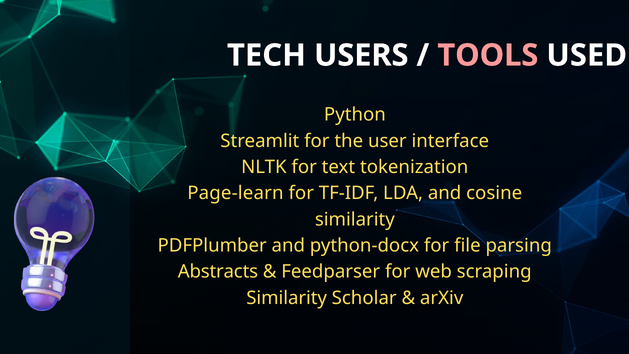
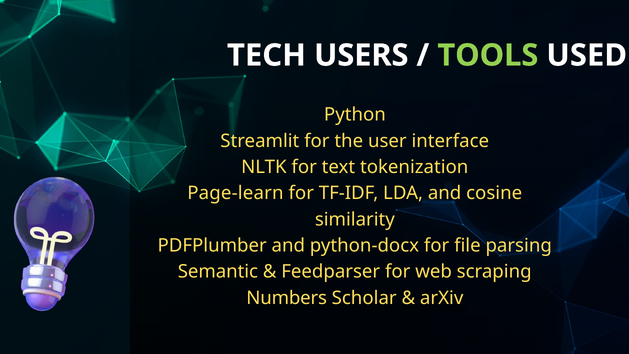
TOOLS colour: pink -> light green
Abstracts: Abstracts -> Semantic
Similarity at (287, 298): Similarity -> Numbers
